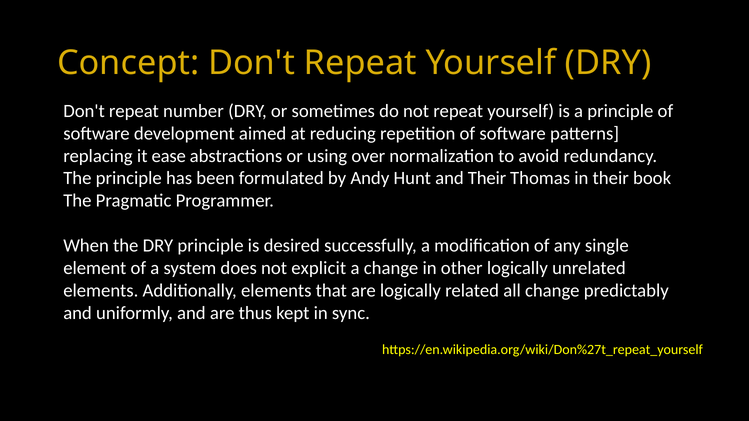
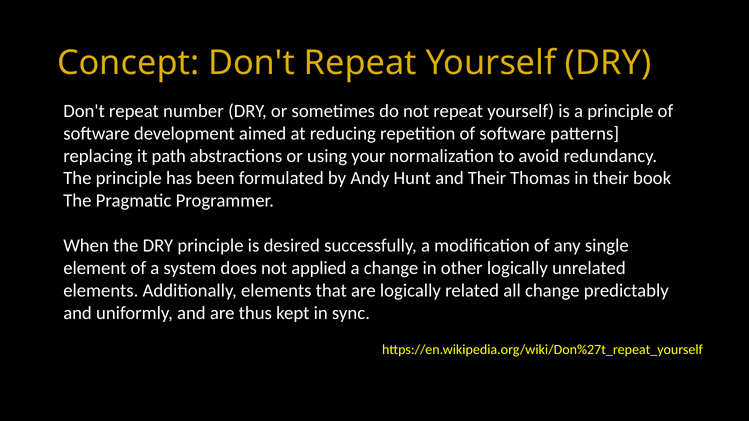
ease: ease -> path
over: over -> your
explicit: explicit -> applied
